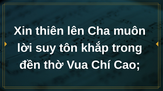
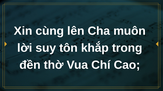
thiên: thiên -> cùng
